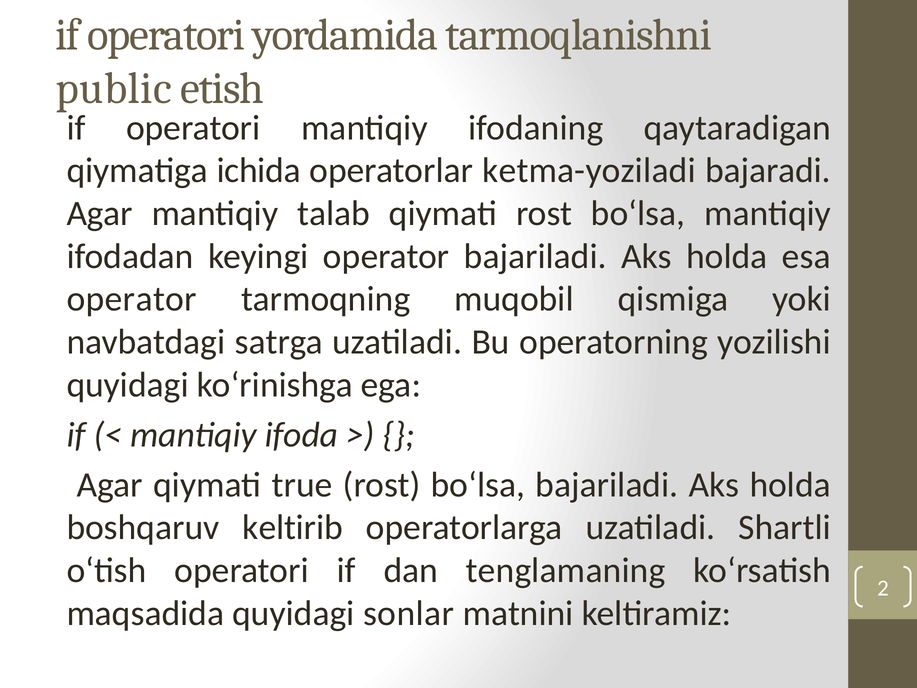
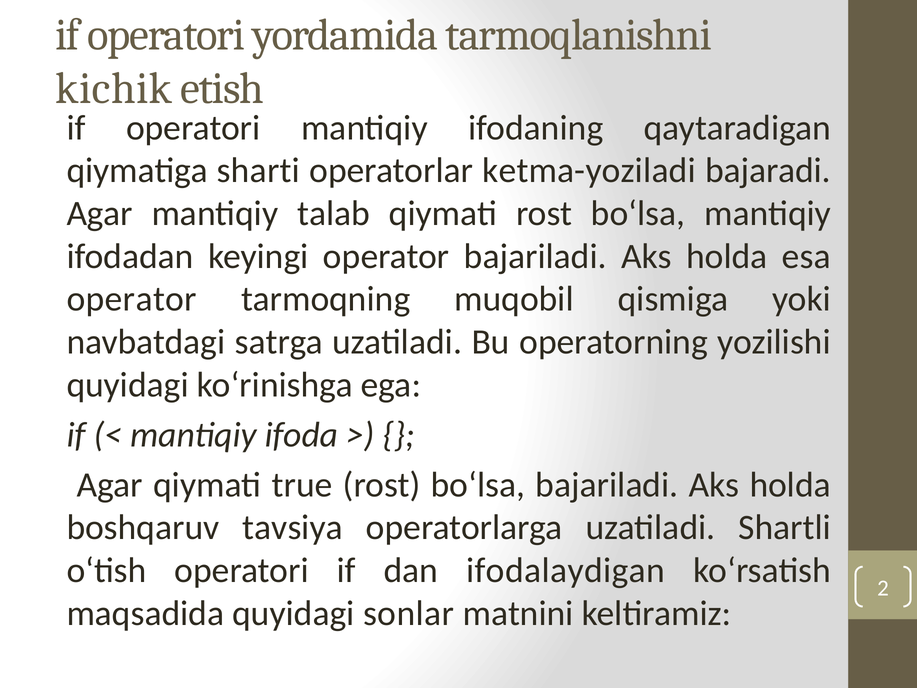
public: public -> kichik
ichida: ichida -> sharti
keltirib: keltirib -> tavsiya
tenglamaning: tenglamaning -> ifodalaydigan
